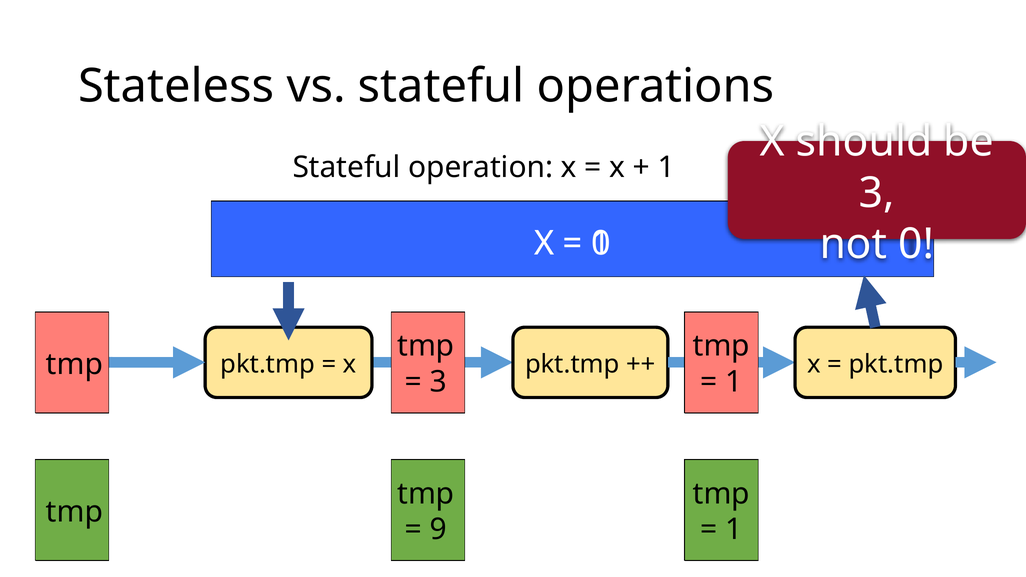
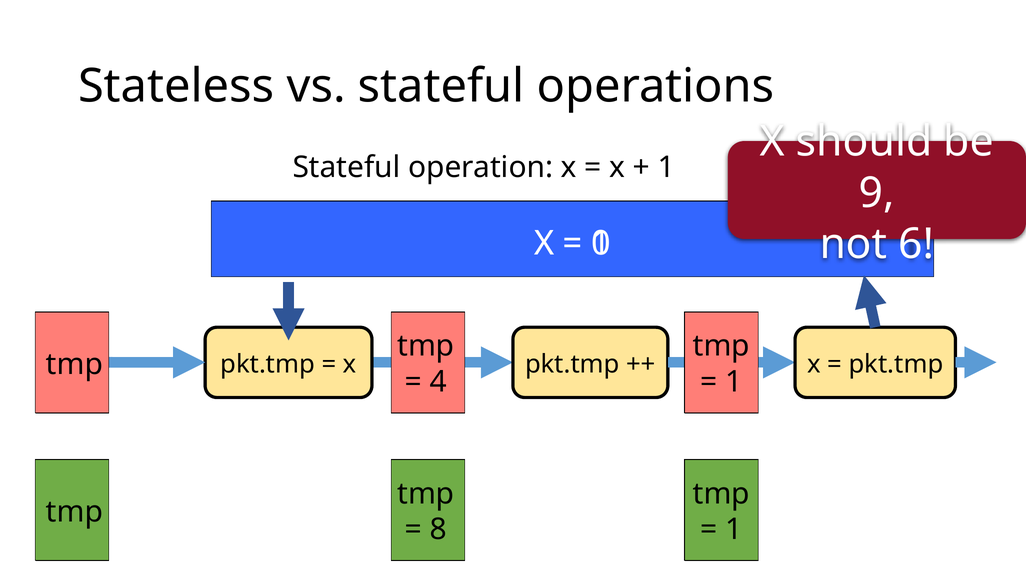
3 at (877, 193): 3 -> 9
not 0: 0 -> 6
3 at (438, 382): 3 -> 4
9: 9 -> 8
